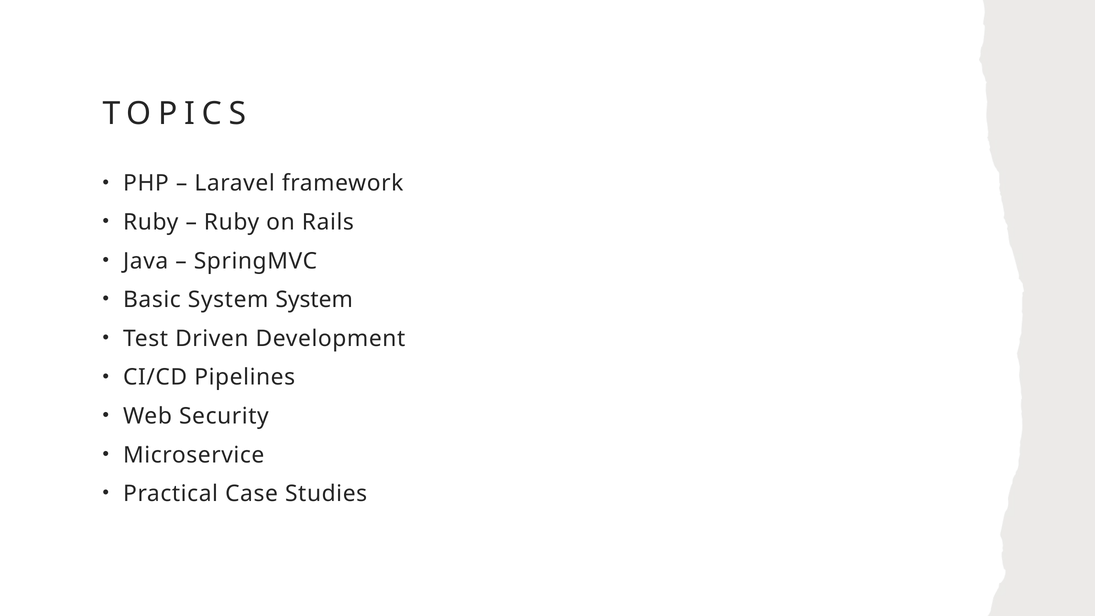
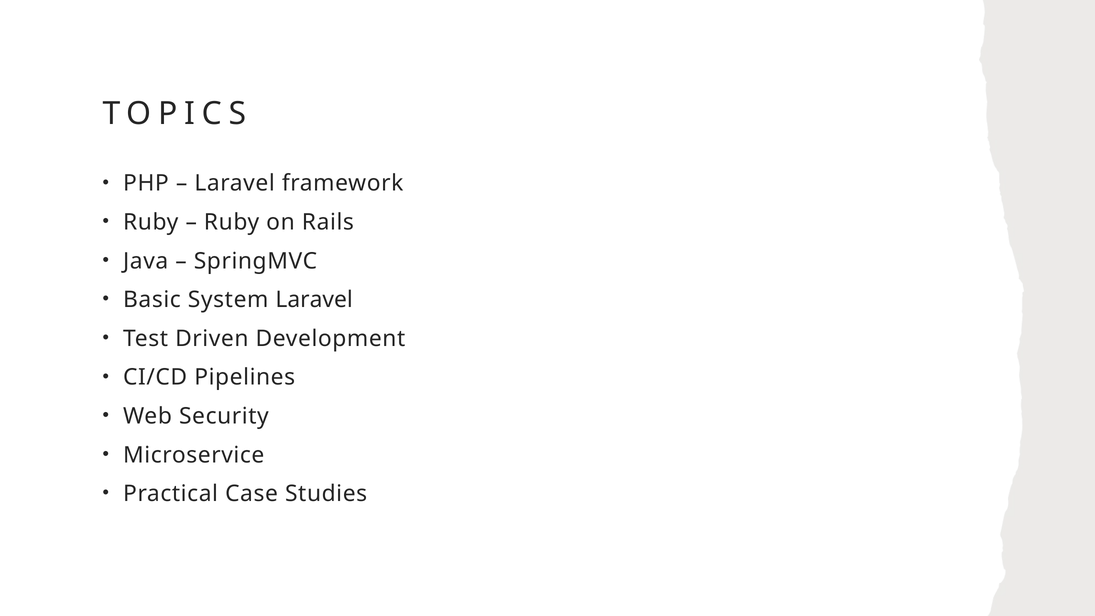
System System: System -> Laravel
